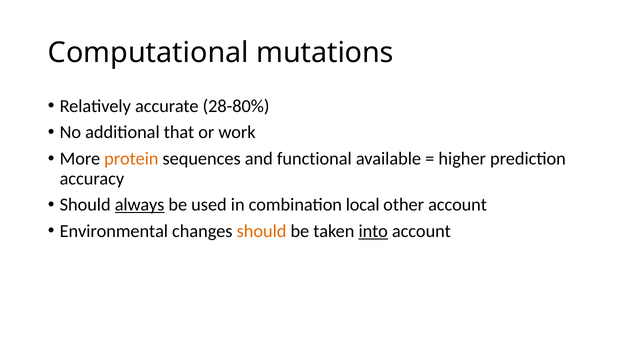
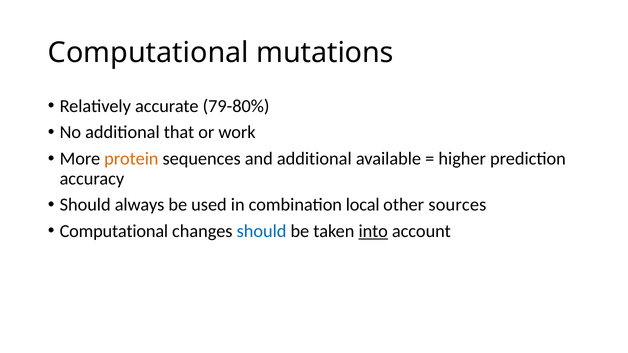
28-80%: 28-80% -> 79-80%
and functional: functional -> additional
always underline: present -> none
other account: account -> sources
Environmental at (114, 231): Environmental -> Computational
should at (262, 231) colour: orange -> blue
